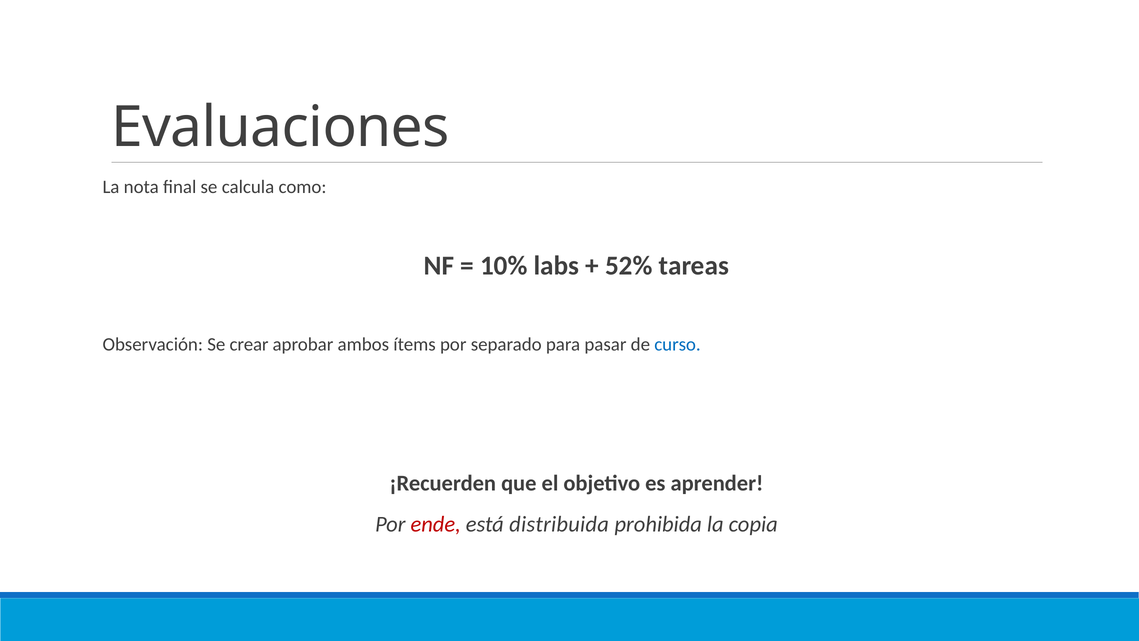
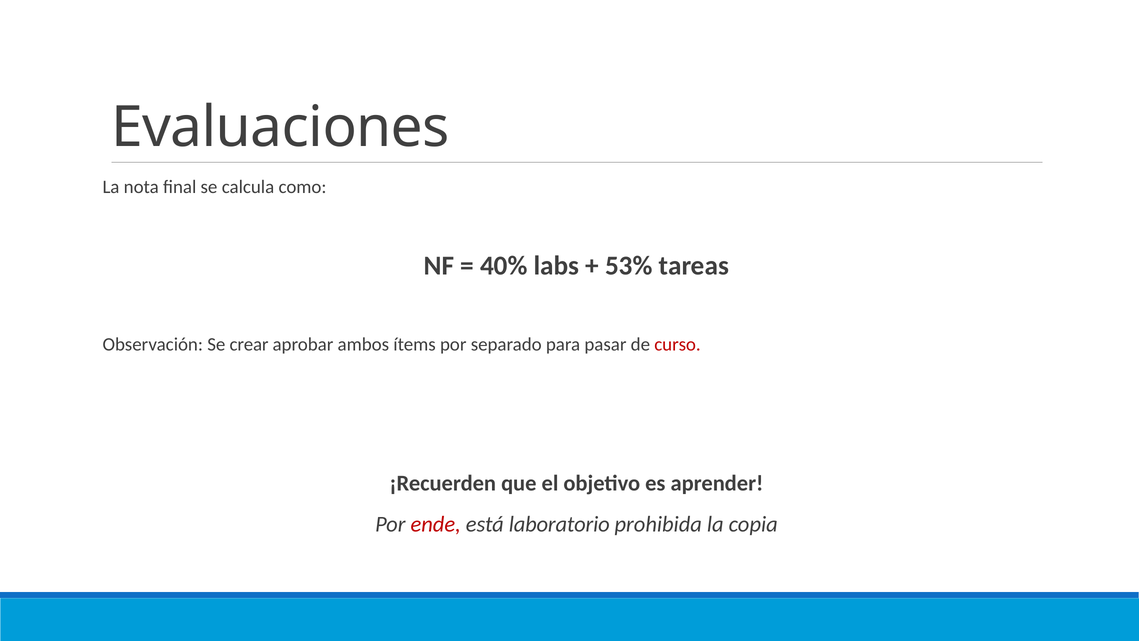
10%: 10% -> 40%
52%: 52% -> 53%
curso colour: blue -> red
distribuida: distribuida -> laboratorio
